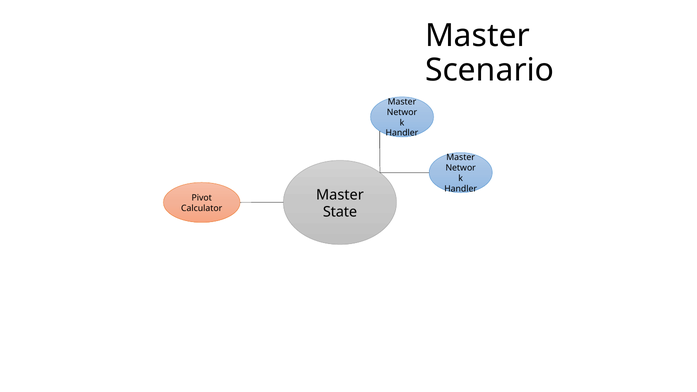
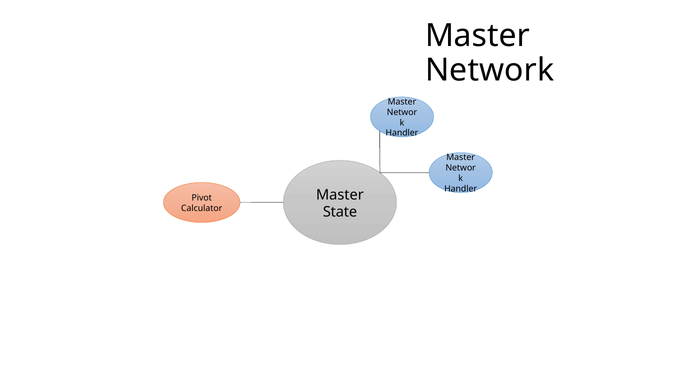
Scenario: Scenario -> Network
